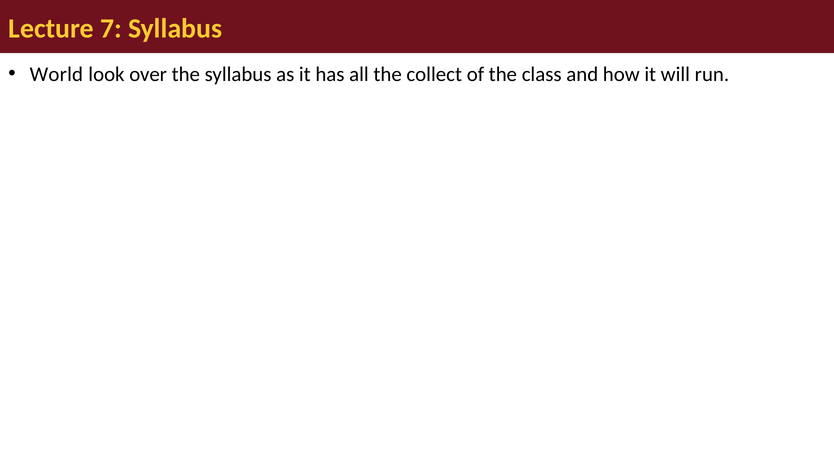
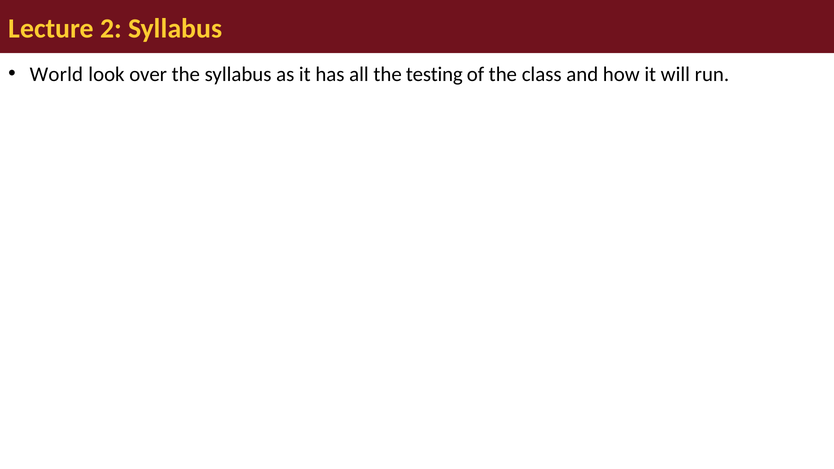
7: 7 -> 2
collect: collect -> testing
